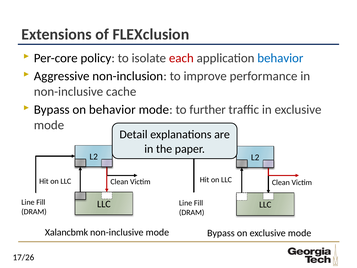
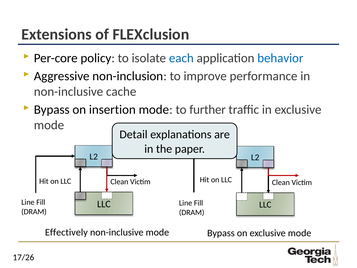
each colour: red -> blue
on behavior: behavior -> insertion
Xalancbmk: Xalancbmk -> Effectively
